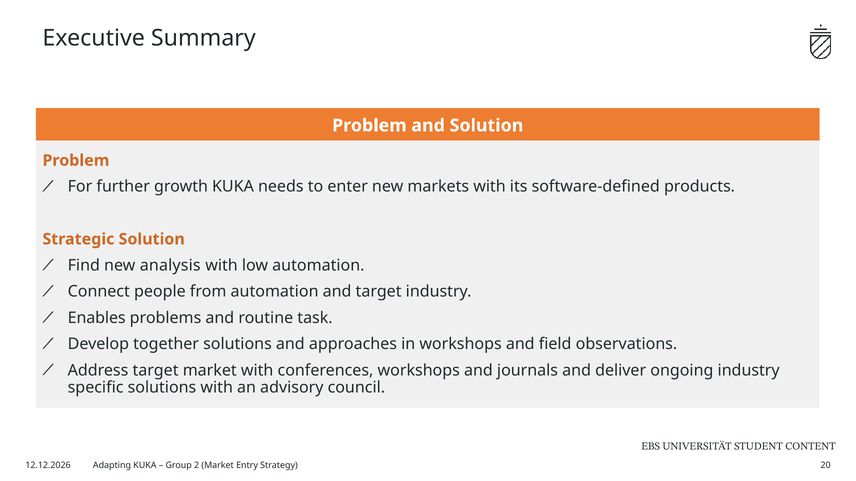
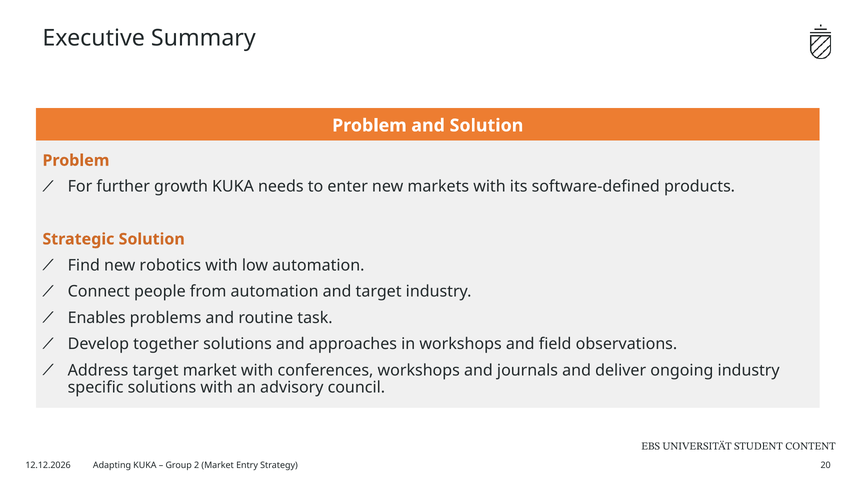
analysis: analysis -> robotics
